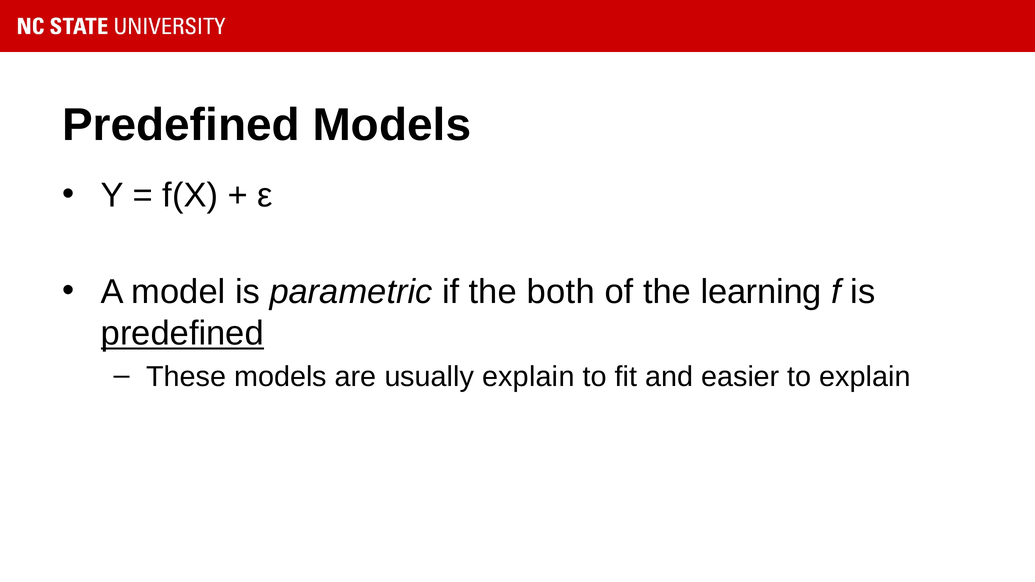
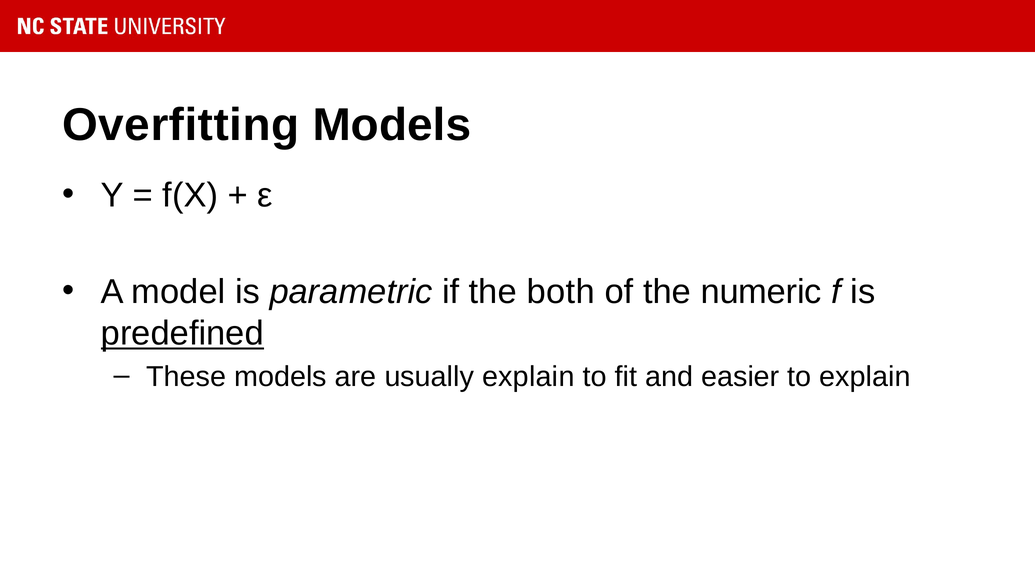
Predefined at (181, 125): Predefined -> Overfitting
learning: learning -> numeric
